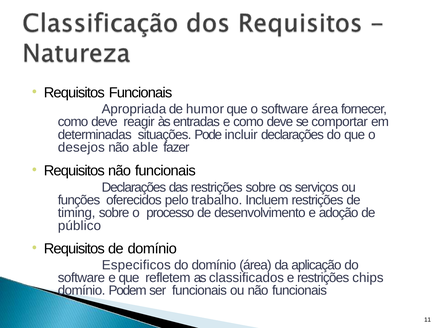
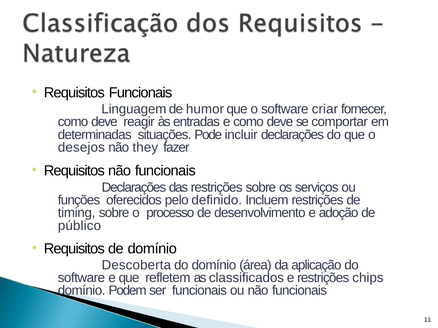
Apropriada: Apropriada -> Linguagem
software área: área -> criar
able: able -> they
trabalho: trabalho -> definido
Especificos: Especificos -> Descoberta
